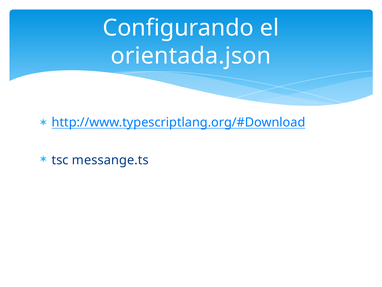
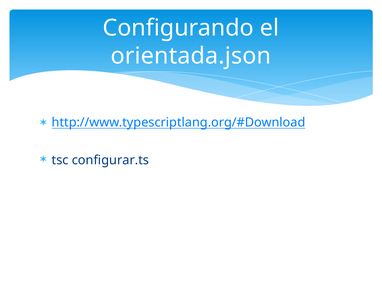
messange.ts: messange.ts -> configurar.ts
